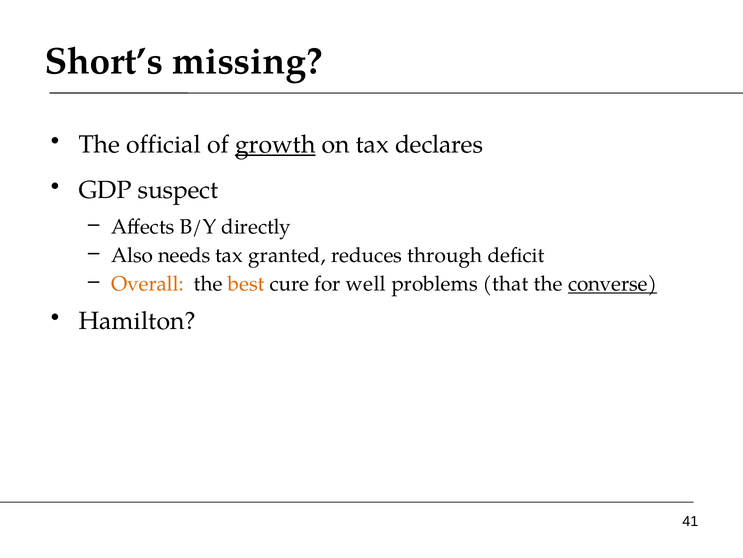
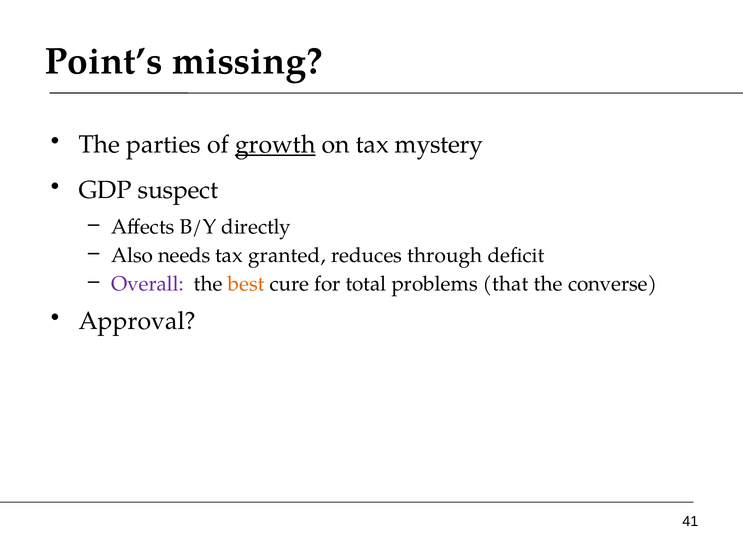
Short’s: Short’s -> Point’s
official: official -> parties
declares: declares -> mystery
Overall colour: orange -> purple
well: well -> total
converse underline: present -> none
Hamilton: Hamilton -> Approval
